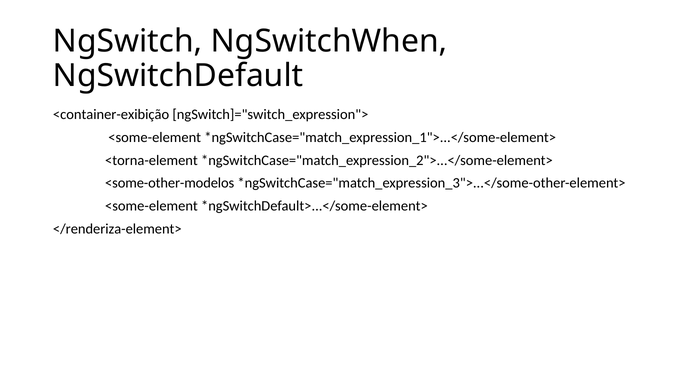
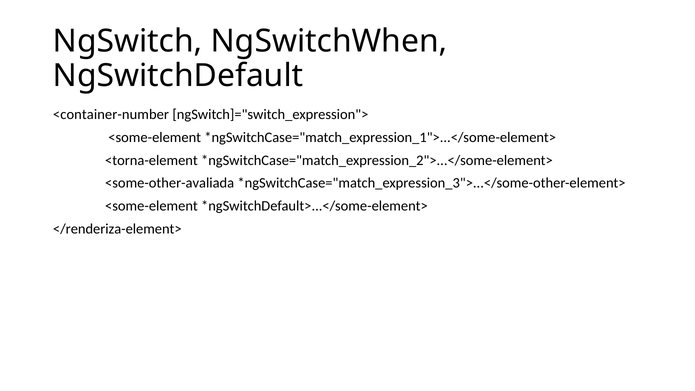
<container-exibição: <container-exibição -> <container-number
<some-other-modelos: <some-other-modelos -> <some-other-avaliada
